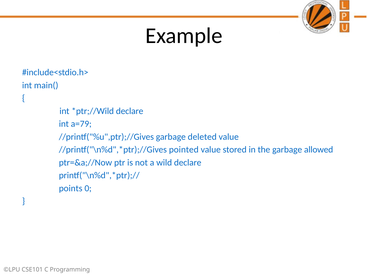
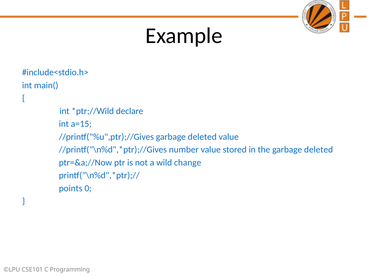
a=79: a=79 -> a=15
pointed: pointed -> number
the garbage allowed: allowed -> deleted
wild declare: declare -> change
